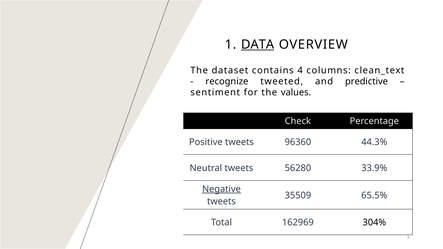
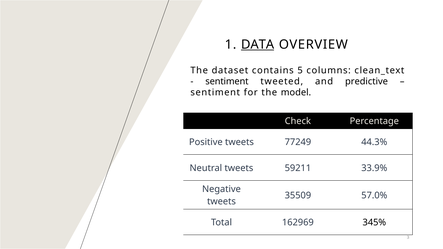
4: 4 -> 5
recognize at (227, 81): recognize -> sentiment
values: values -> model
96360: 96360 -> 77249
56280: 56280 -> 59211
Negative underline: present -> none
65.5%: 65.5% -> 57.0%
304%: 304% -> 345%
